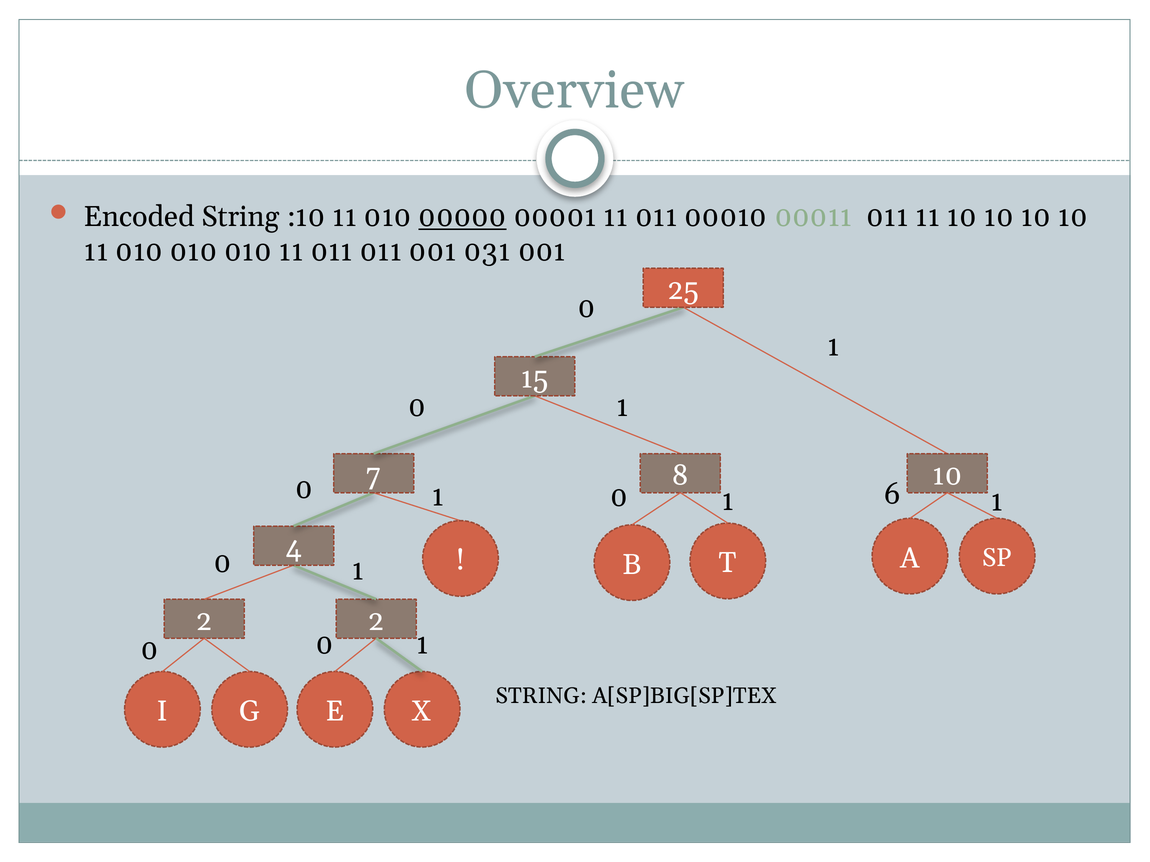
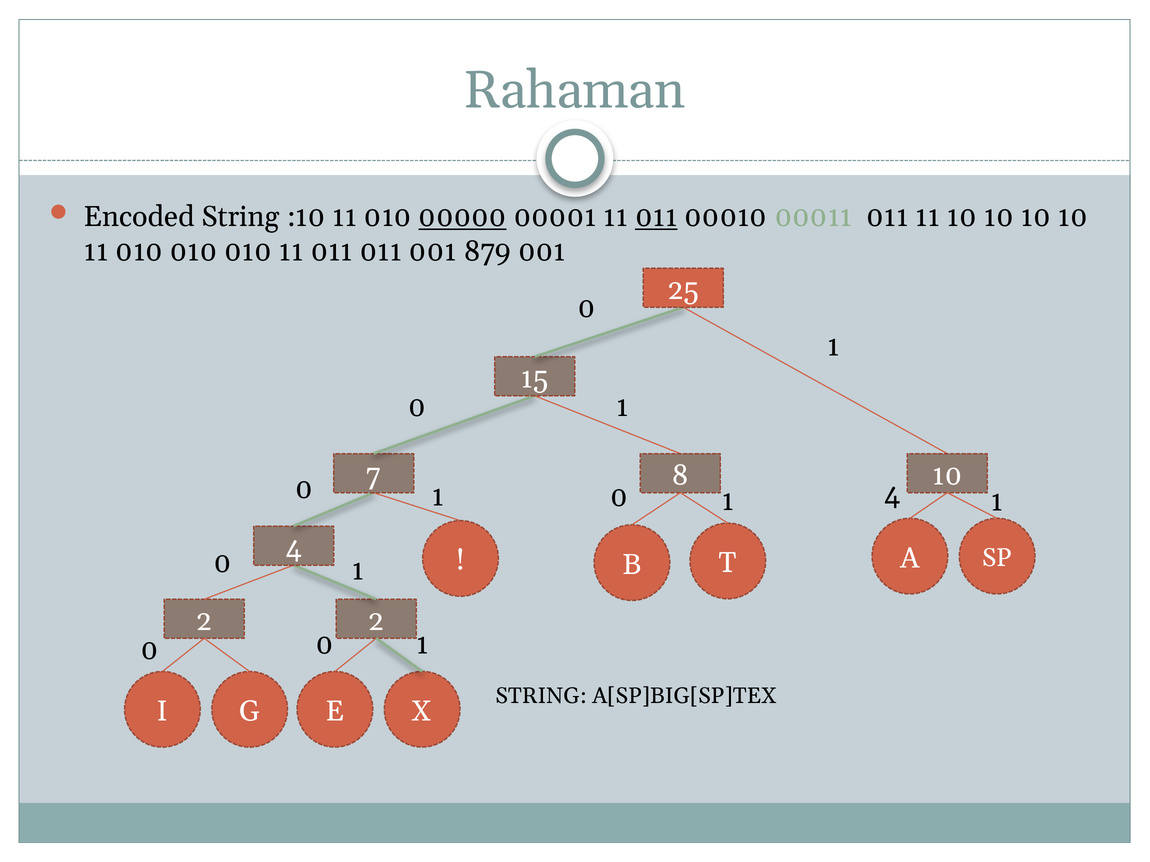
Overview: Overview -> Rahaman
011 at (656, 217) underline: none -> present
031: 031 -> 879
1 6: 6 -> 4
